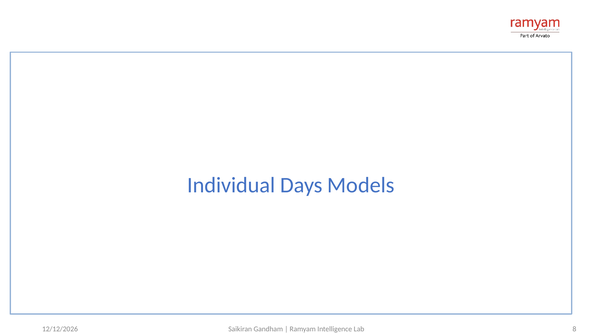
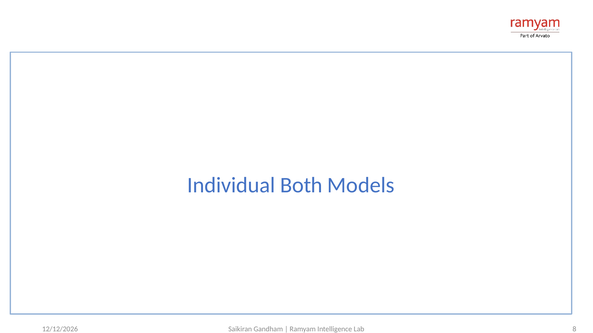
Days: Days -> Both
